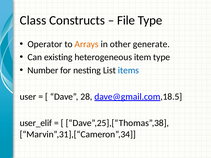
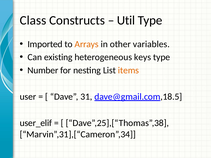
File: File -> Util
Operator: Operator -> Imported
generate: generate -> variables
item: item -> keys
items colour: blue -> orange
28: 28 -> 31
